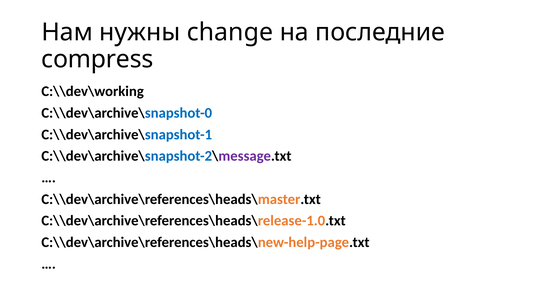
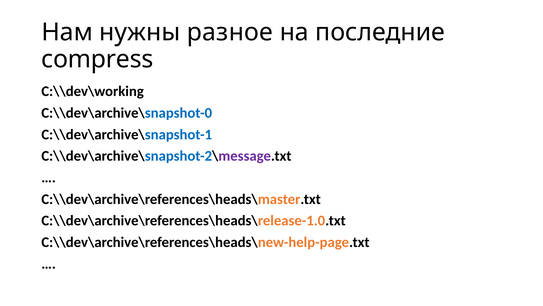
change: change -> разное
